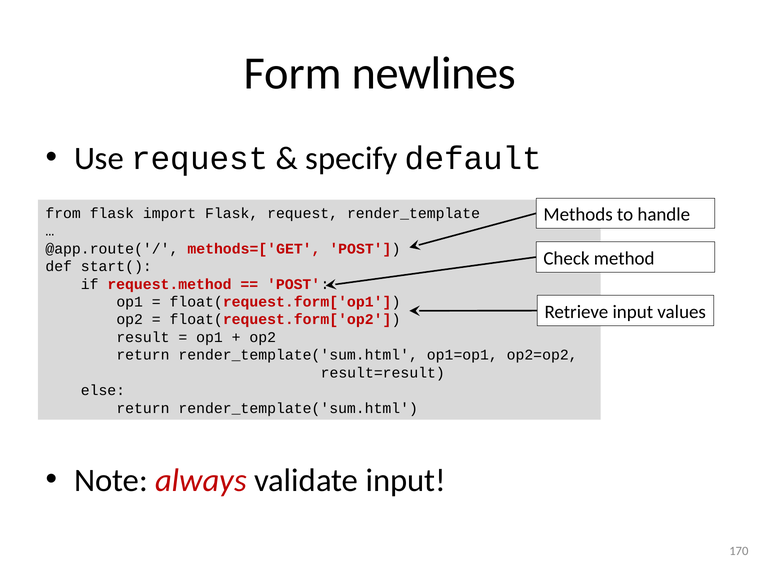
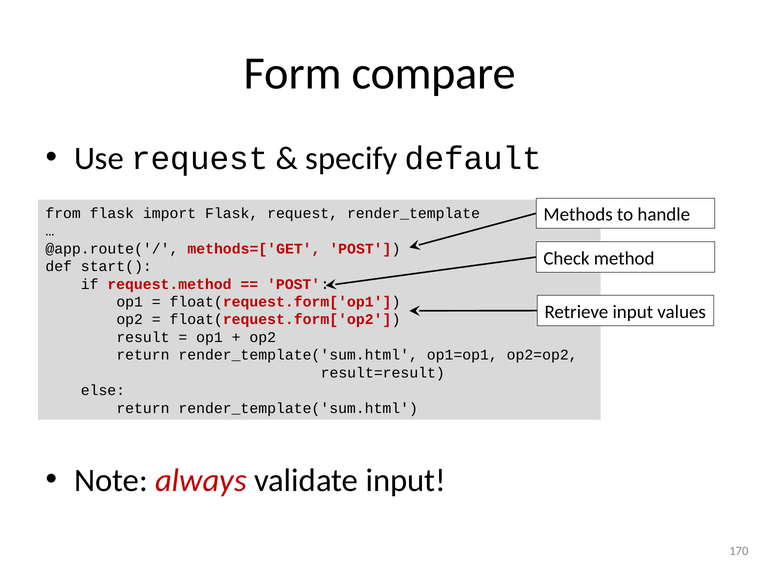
newlines: newlines -> compare
